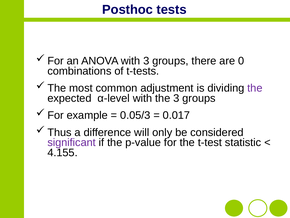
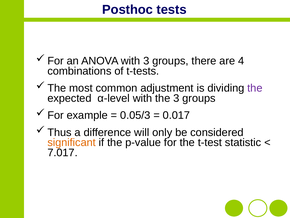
0: 0 -> 4
significant colour: purple -> orange
4.155: 4.155 -> 7.017
